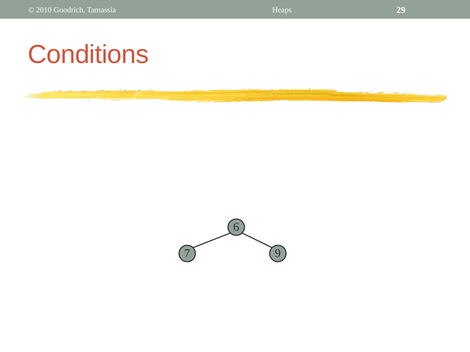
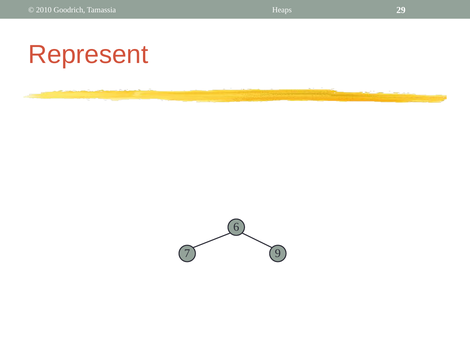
Conditions: Conditions -> Represent
